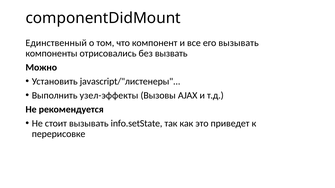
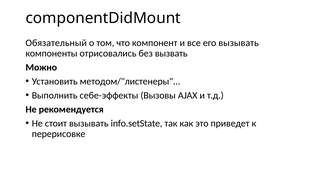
Единственный: Единственный -> Обязательный
javascript/"листенеры: javascript/"листенеры -> методом/"листенеры
узел-эффекты: узел-эффекты -> себе-эффекты
